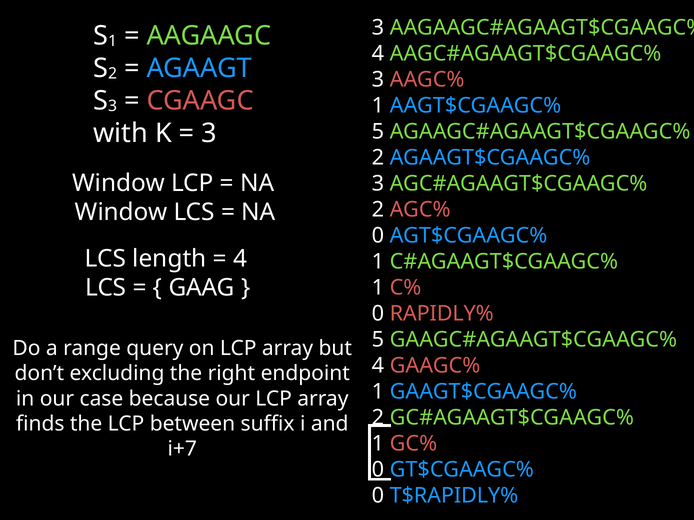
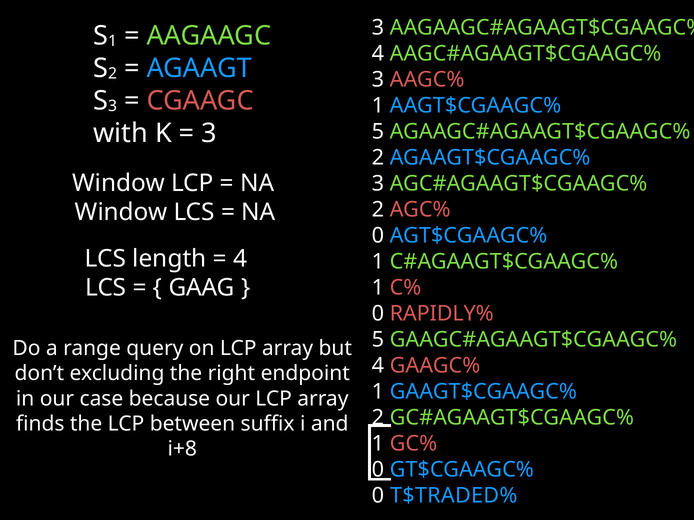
i+7: i+7 -> i+8
T$RAPIDLY%: T$RAPIDLY% -> T$TRADED%
